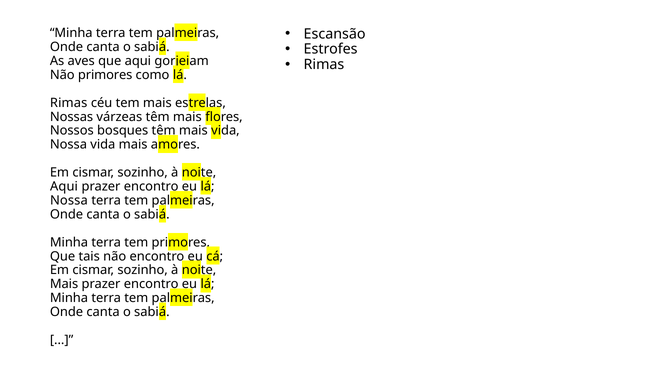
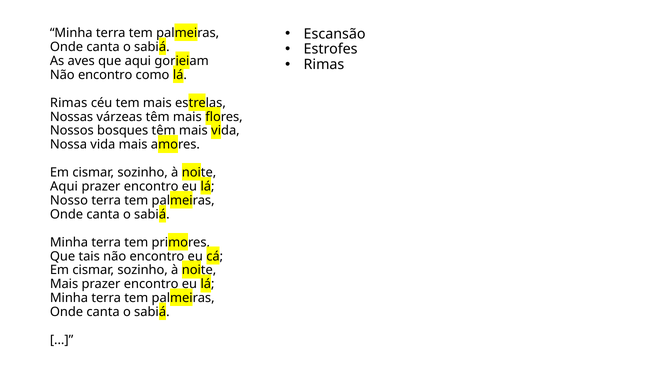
primores at (105, 75): primores -> encontro
Nossa at (69, 201): Nossa -> Nosso
